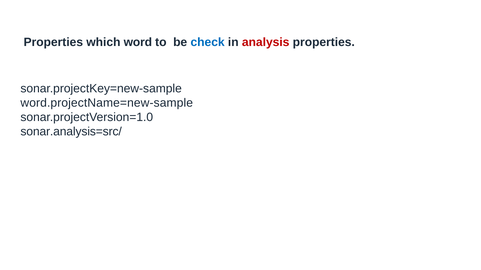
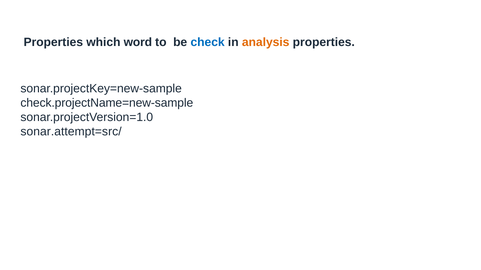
analysis colour: red -> orange
word.projectName=new-sample: word.projectName=new-sample -> check.projectName=new-sample
sonar.analysis=src/: sonar.analysis=src/ -> sonar.attempt=src/
